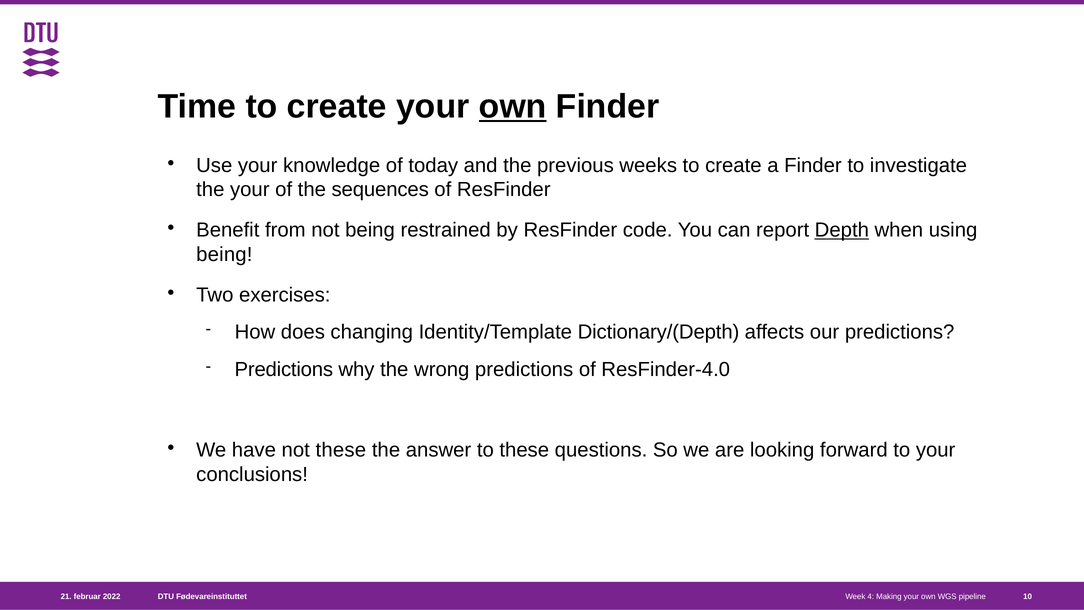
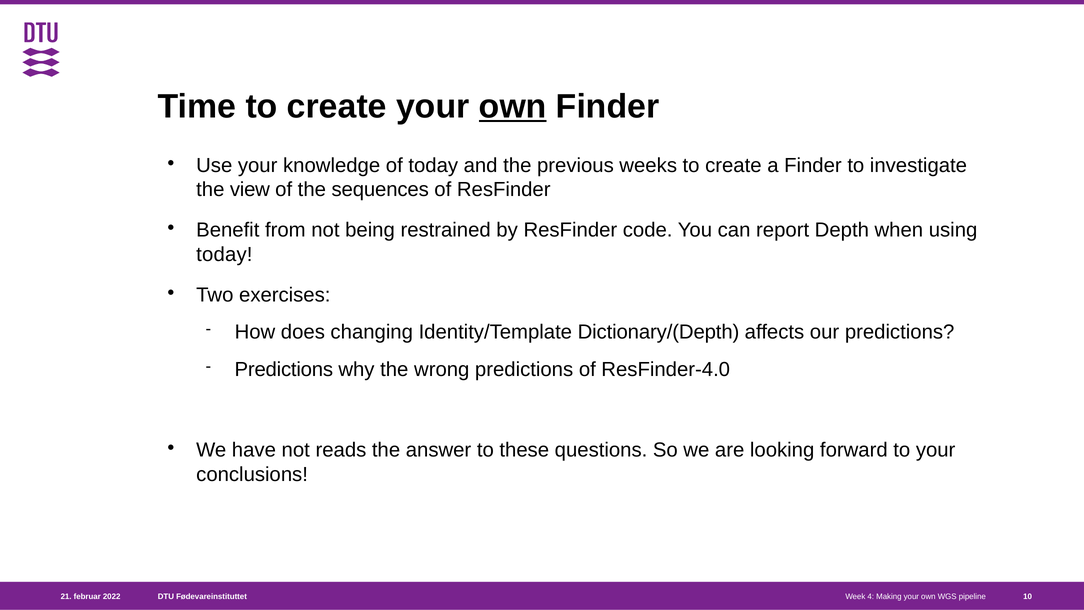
the your: your -> view
Depth underline: present -> none
being at (224, 255): being -> today
not these: these -> reads
